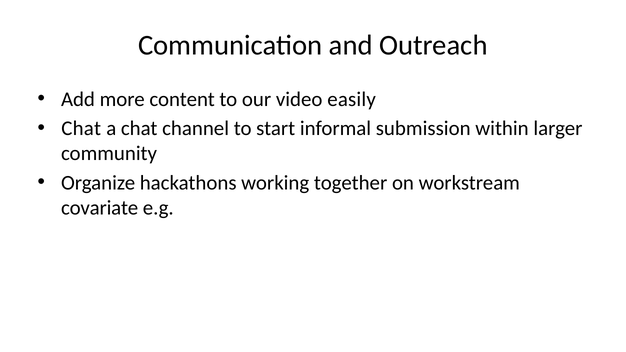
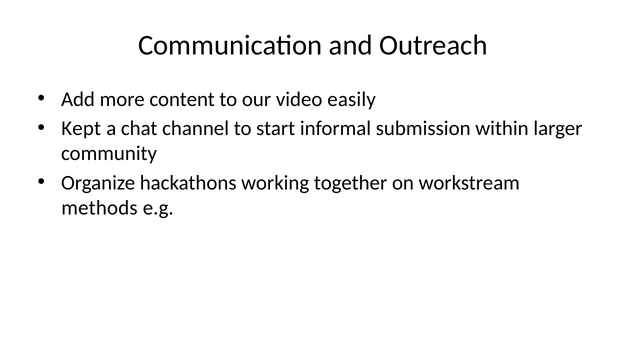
Chat at (81, 128): Chat -> Kept
covariate: covariate -> methods
